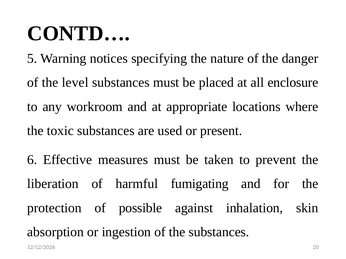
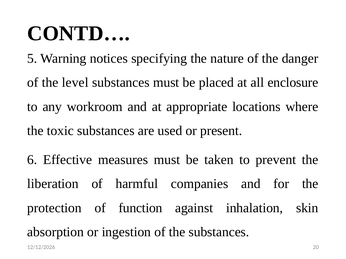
fumigating: fumigating -> companies
possible: possible -> function
